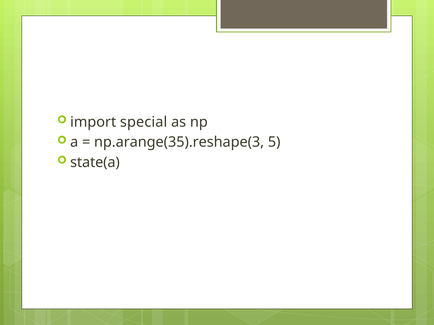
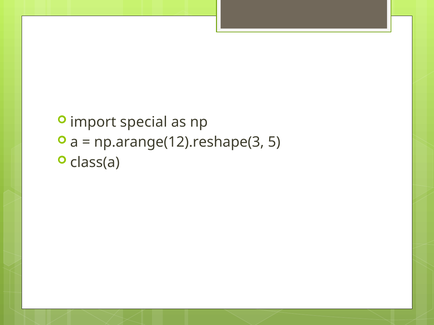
np.arange(35).reshape(3: np.arange(35).reshape(3 -> np.arange(12).reshape(3
state(a: state(a -> class(a
